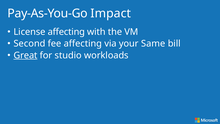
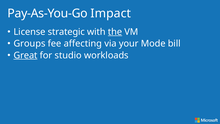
License affecting: affecting -> strategic
the underline: none -> present
Second: Second -> Groups
Same: Same -> Mode
